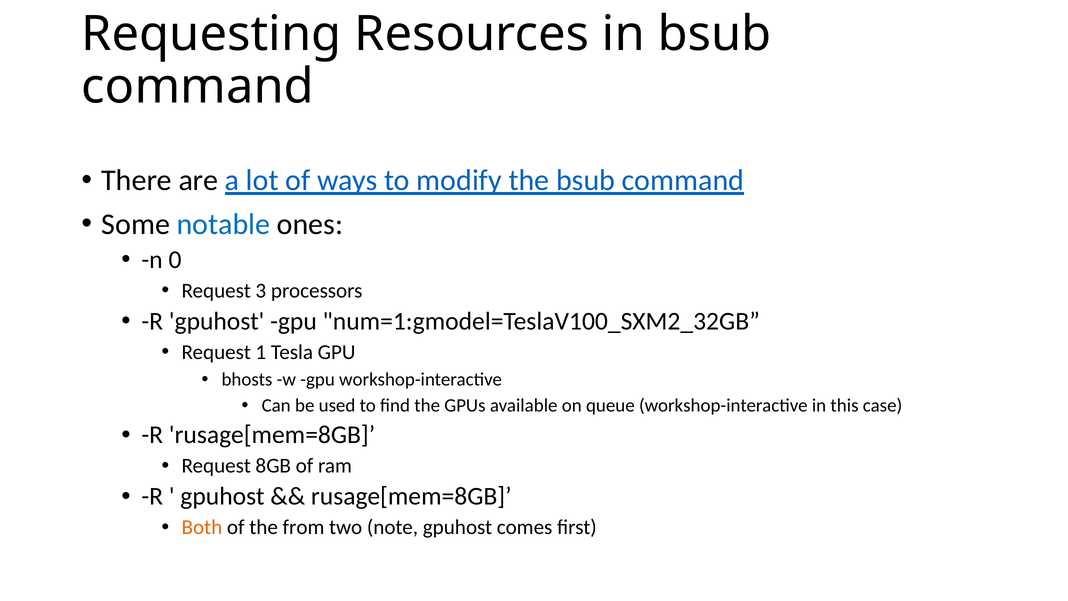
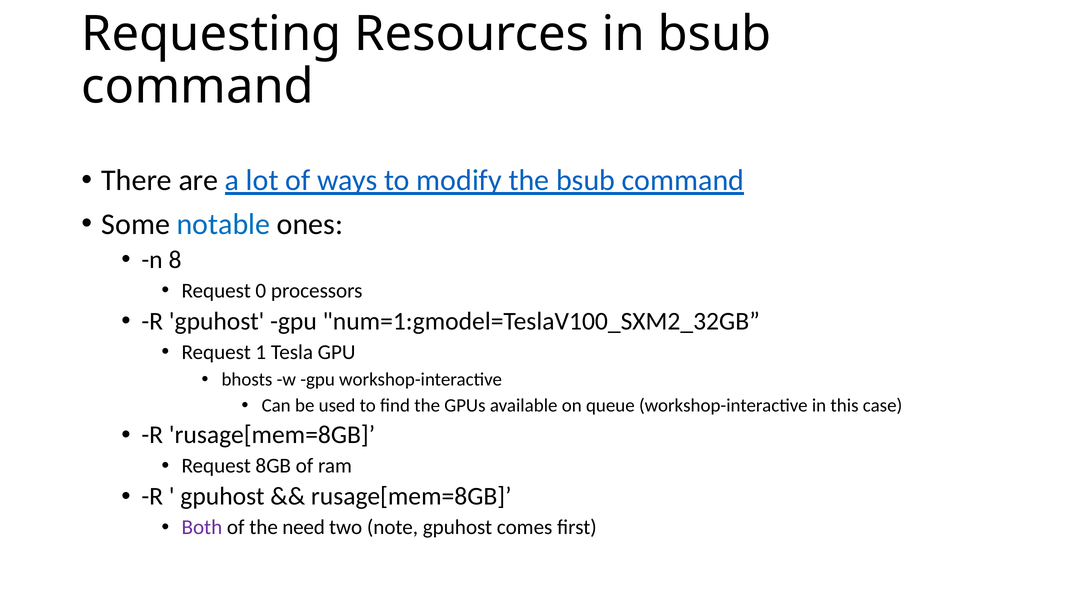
0: 0 -> 8
3: 3 -> 0
Both colour: orange -> purple
from: from -> need
